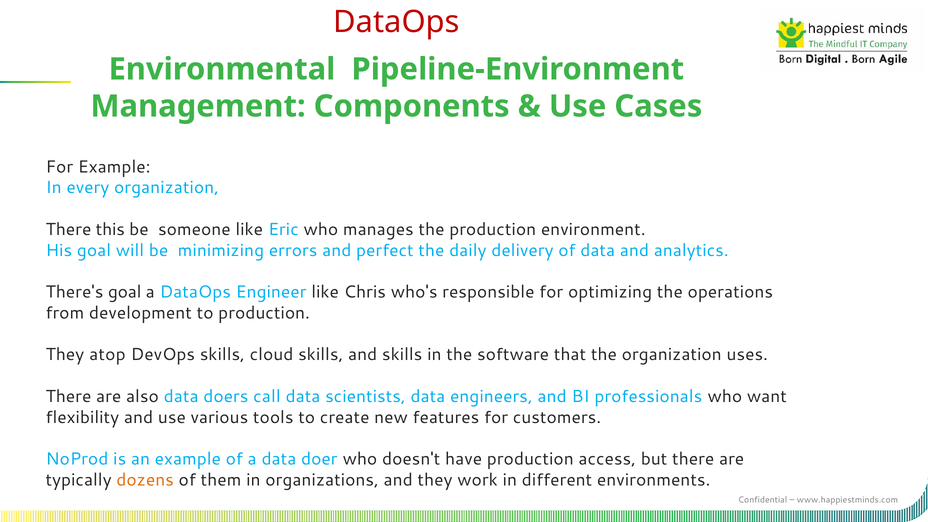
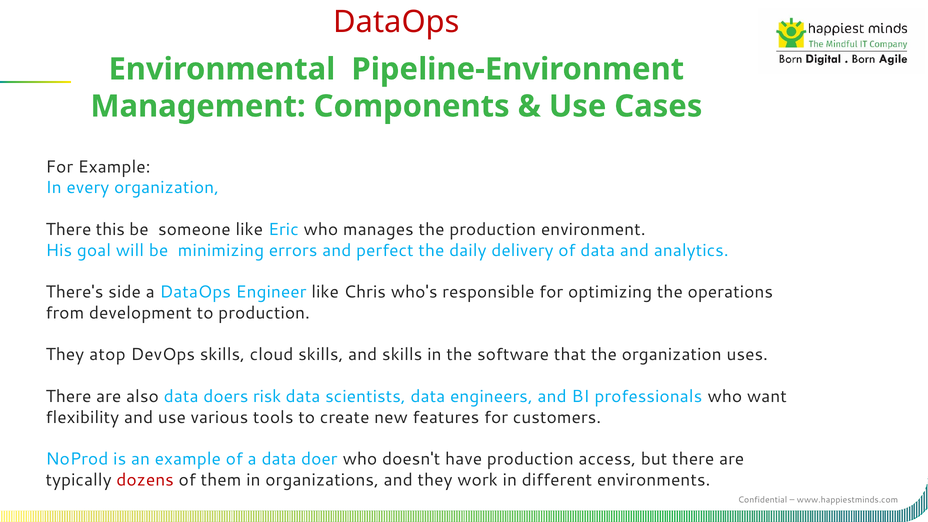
There's goal: goal -> side
call: call -> risk
dozens colour: orange -> red
